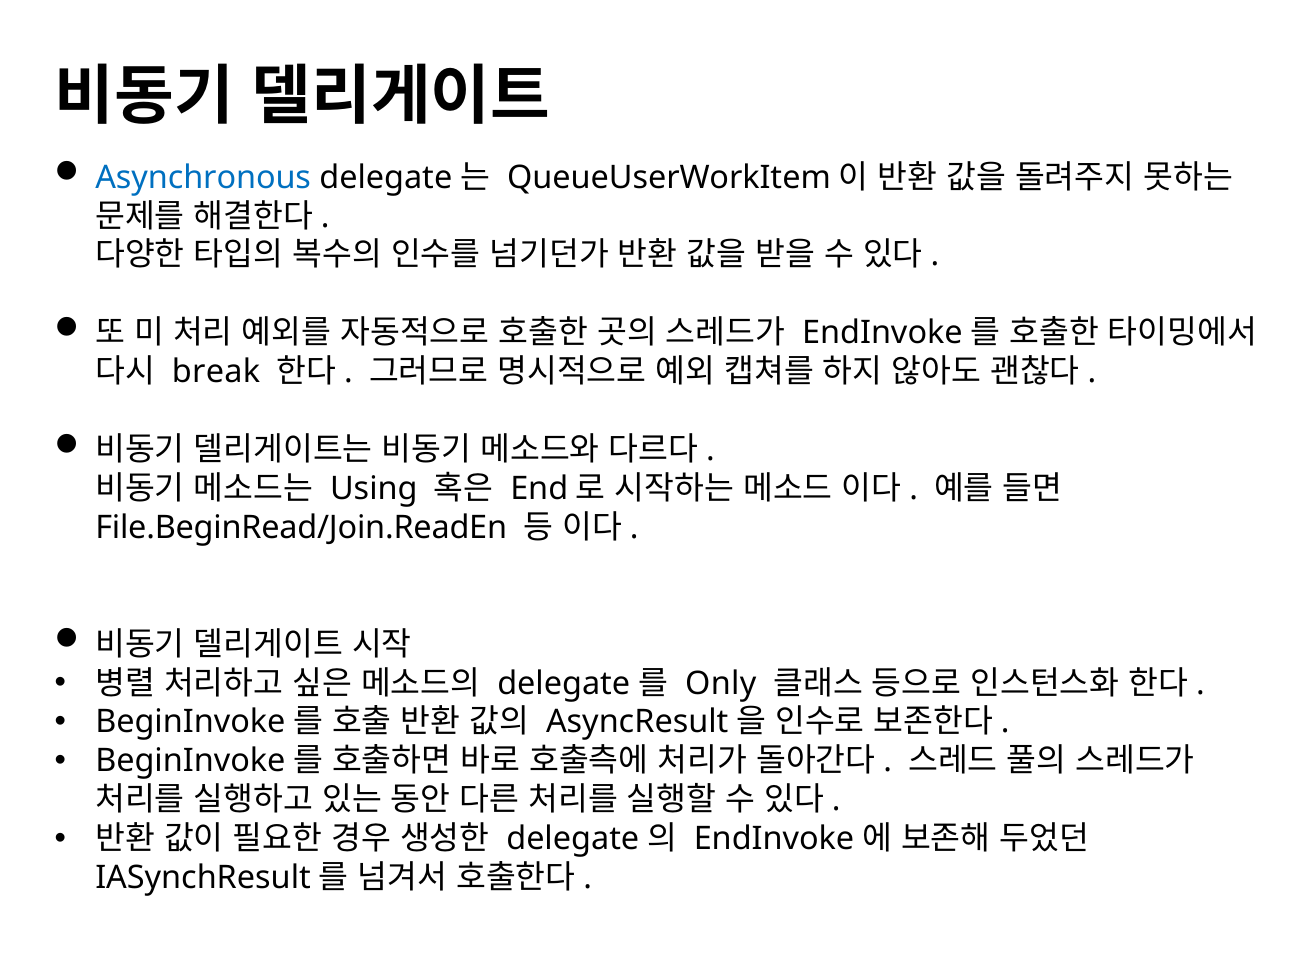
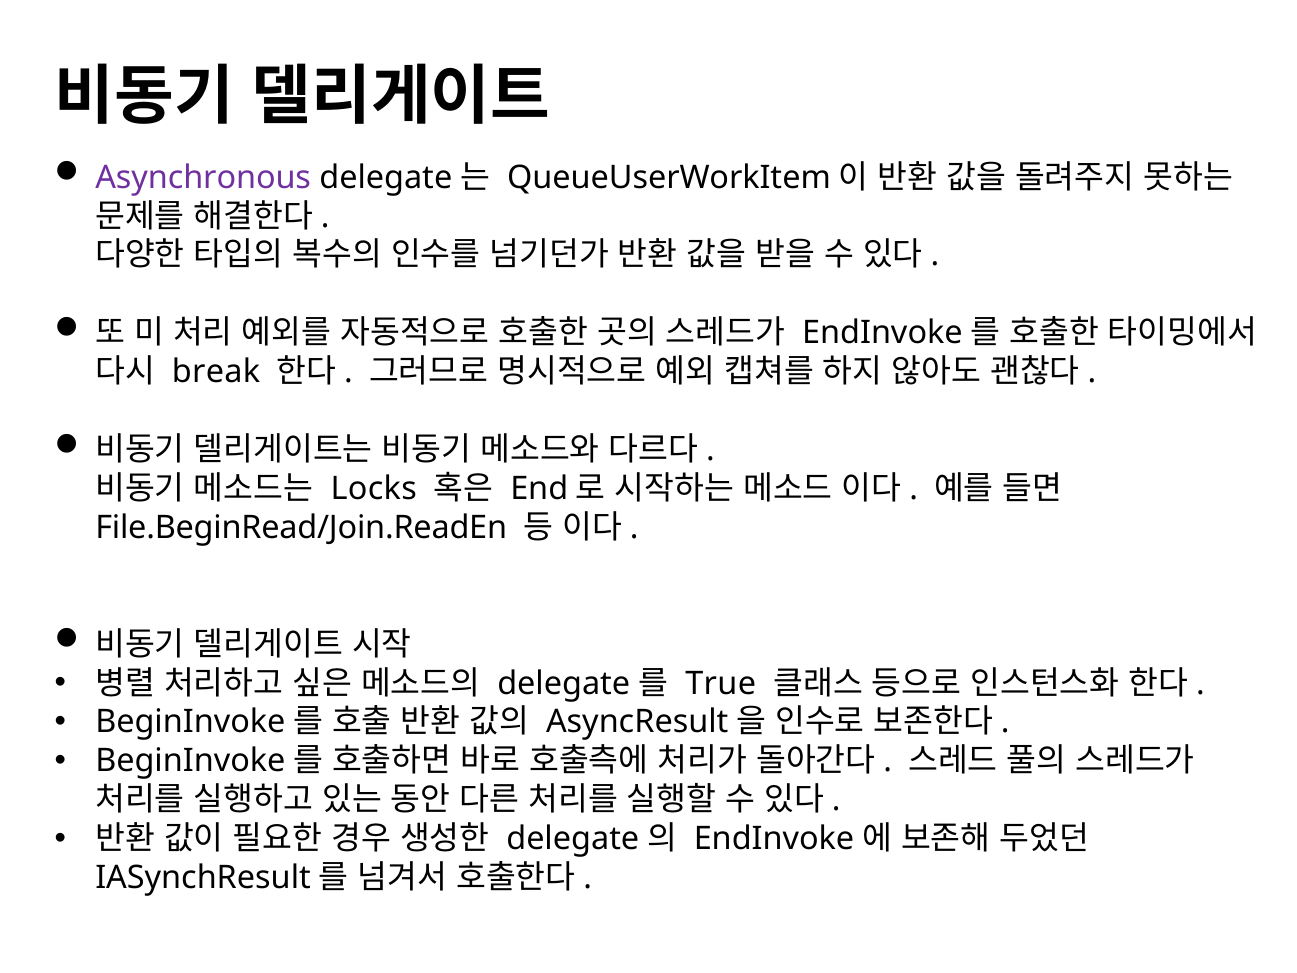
Asynchronous colour: blue -> purple
Using: Using -> Locks
Only: Only -> True
